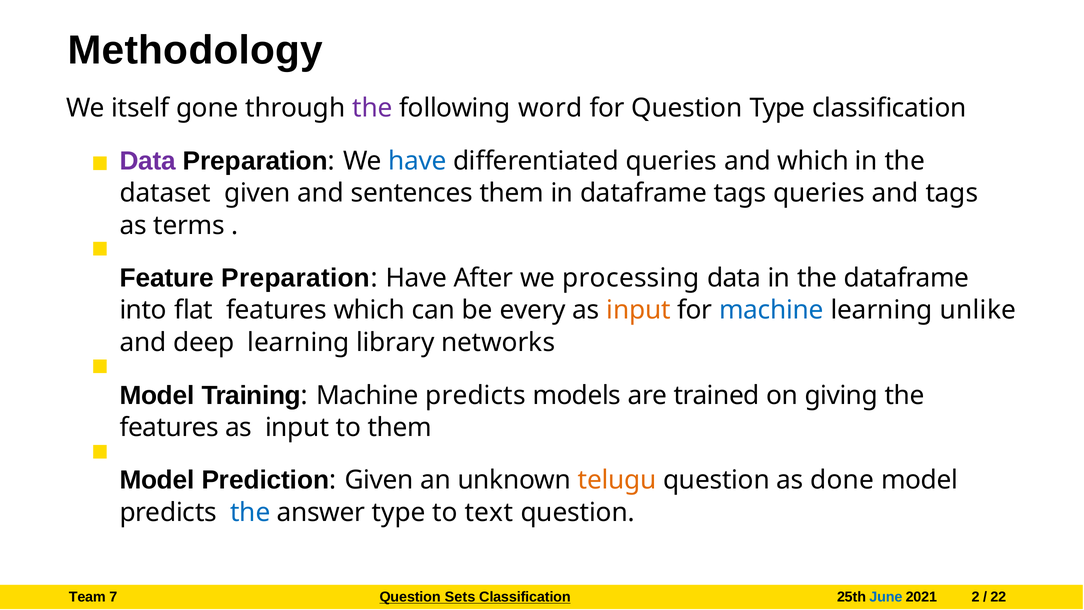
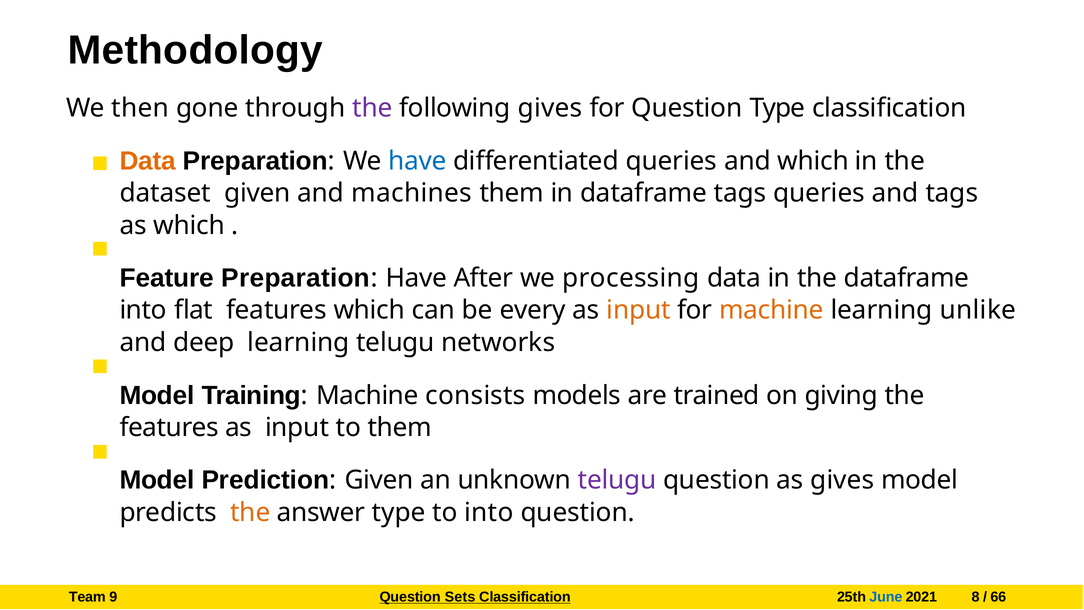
itself: itself -> then
following word: word -> gives
Data at (148, 161) colour: purple -> orange
sentences: sentences -> machines
as terms: terms -> which
machine at (771, 310) colour: blue -> orange
learning library: library -> telugu
Machine predicts: predicts -> consists
telugu at (617, 480) colour: orange -> purple
as done: done -> gives
the at (250, 512) colour: blue -> orange
to text: text -> into
7: 7 -> 9
2: 2 -> 8
22: 22 -> 66
